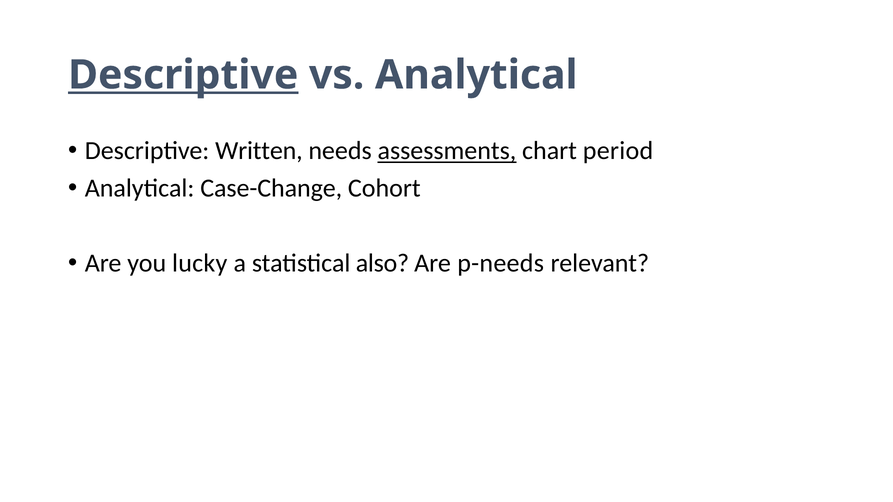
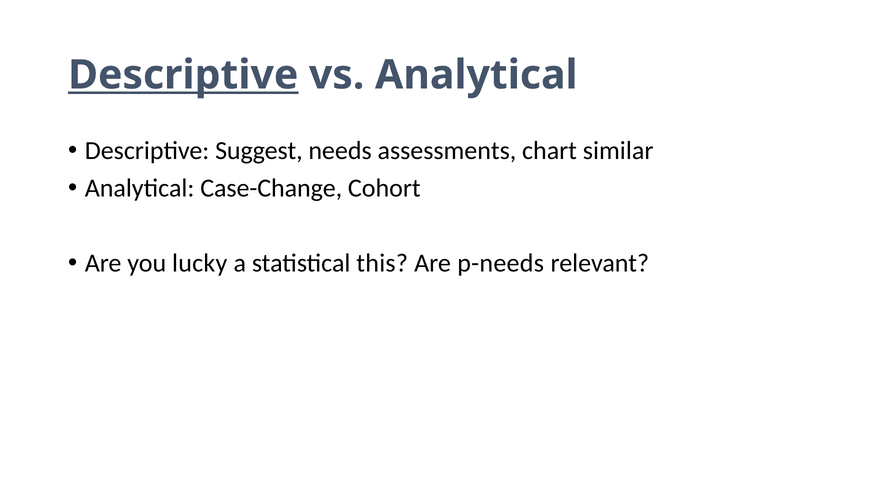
Written: Written -> Suggest
assessments underline: present -> none
period: period -> similar
also: also -> this
